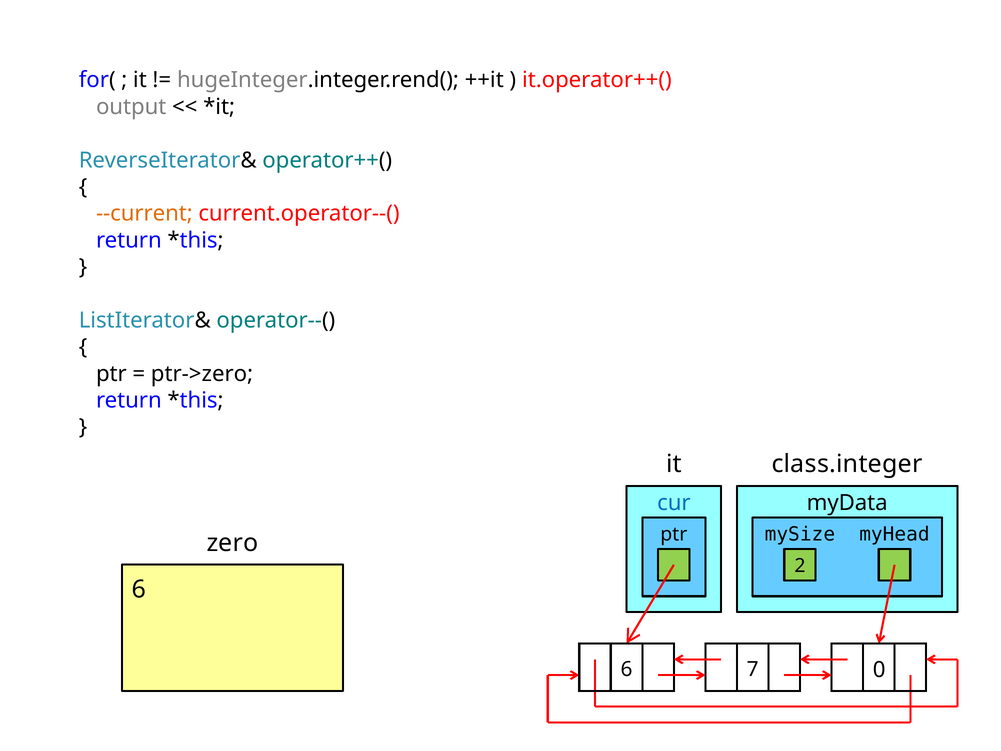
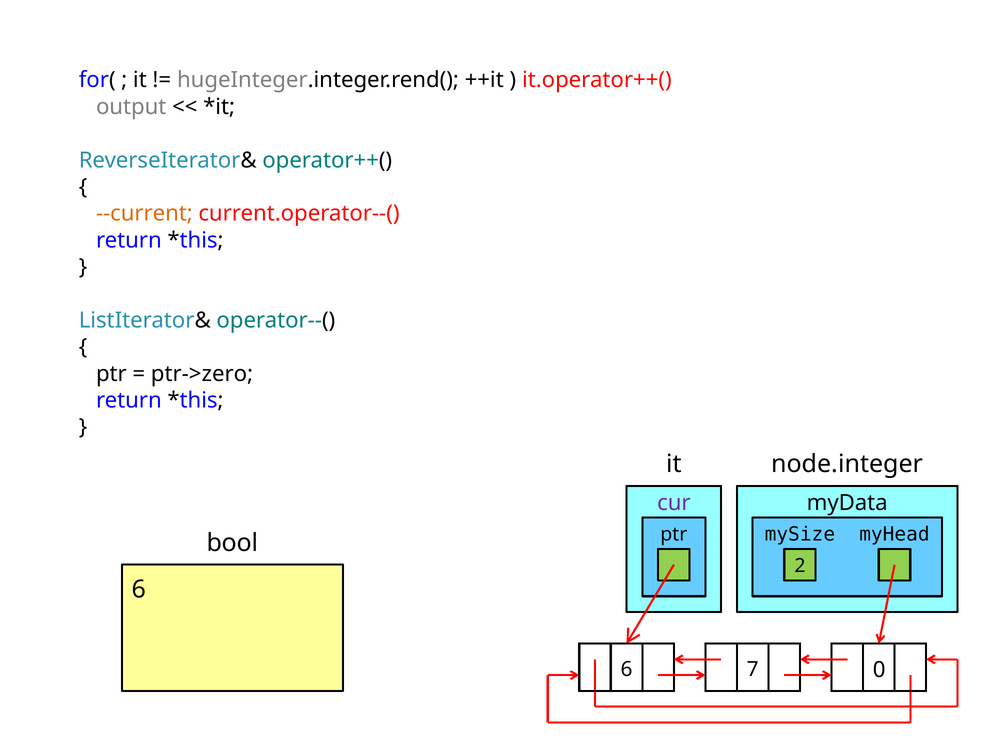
class.integer: class.integer -> node.integer
cur colour: blue -> purple
zero: zero -> bool
